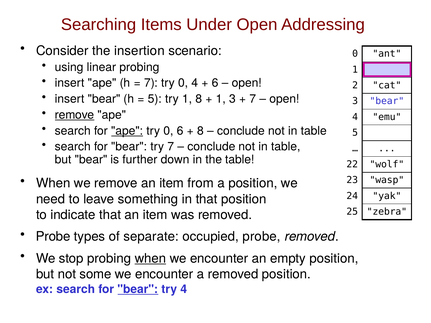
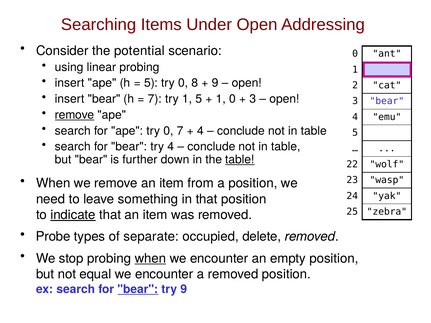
insertion: insertion -> potential
7 at (151, 83): 7 -> 5
0 4: 4 -> 8
6 at (215, 83): 6 -> 9
5 at (155, 99): 5 -> 7
1 8: 8 -> 5
1 3: 3 -> 0
7 at (253, 99): 7 -> 3
ape at (127, 131) underline: present -> none
0 6: 6 -> 7
8 at (200, 131): 8 -> 4
try 7: 7 -> 4
table at (240, 160) underline: none -> present
indicate underline: none -> present
occupied probe: probe -> delete
some: some -> equal
try 4: 4 -> 9
